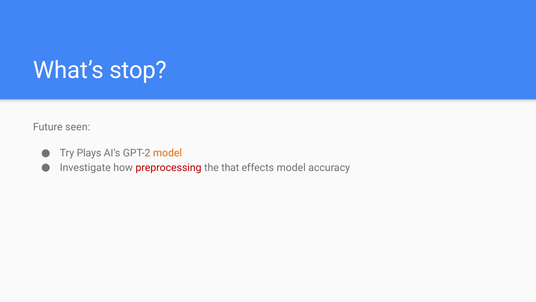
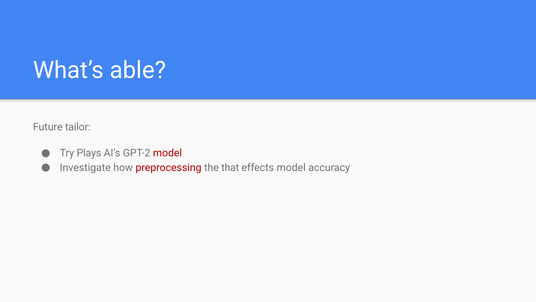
stop: stop -> able
seen: seen -> tailor
model at (168, 153) colour: orange -> red
